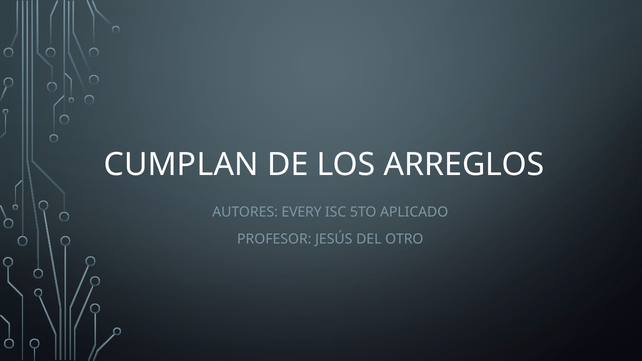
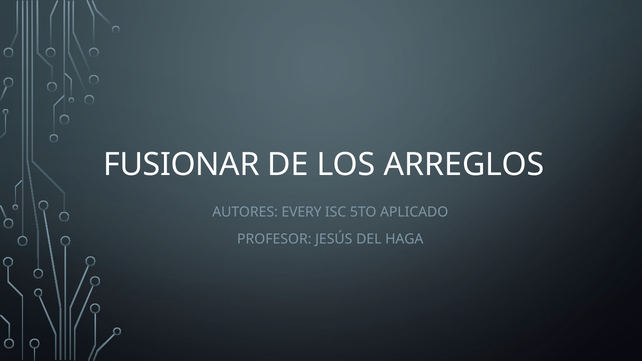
CUMPLAN: CUMPLAN -> FUSIONAR
OTRO: OTRO -> HAGA
